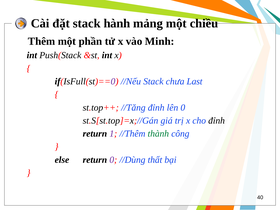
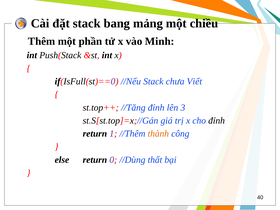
hành: hành -> bang
Last: Last -> Viết
lên 0: 0 -> 3
thành colour: green -> orange
